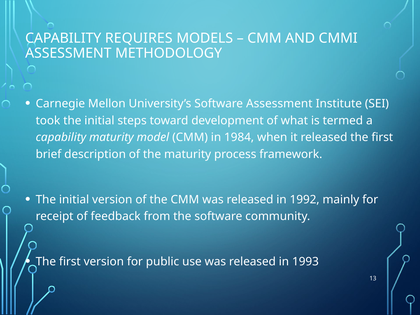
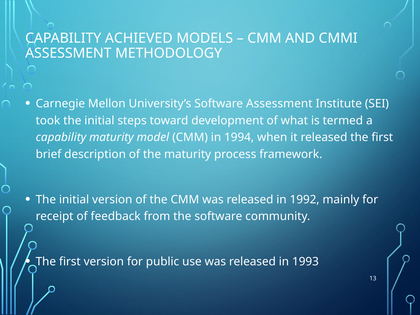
REQUIRES: REQUIRES -> ACHIEVED
1984: 1984 -> 1994
